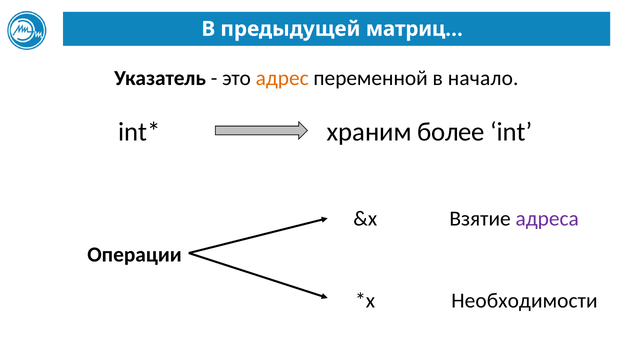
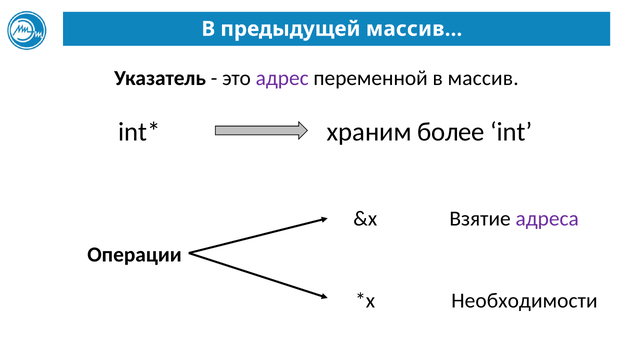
матриц…: матриц… -> массив…
адрес colour: orange -> purple
начало: начало -> массив
